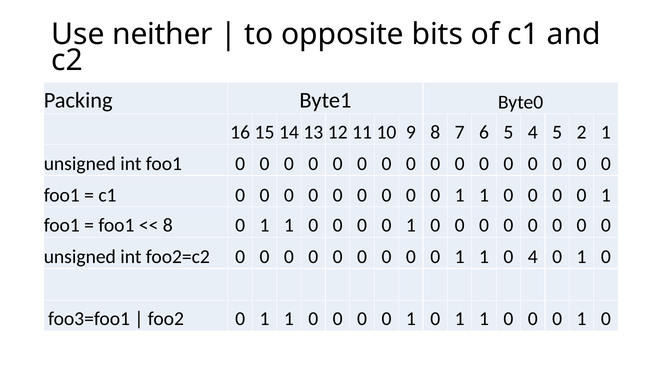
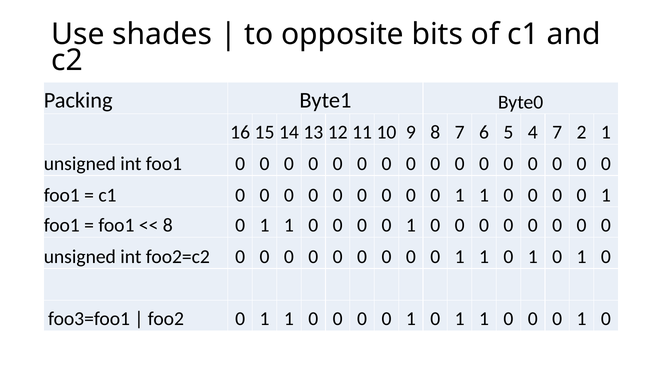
neither: neither -> shades
4 5: 5 -> 7
1 1 0 4: 4 -> 1
